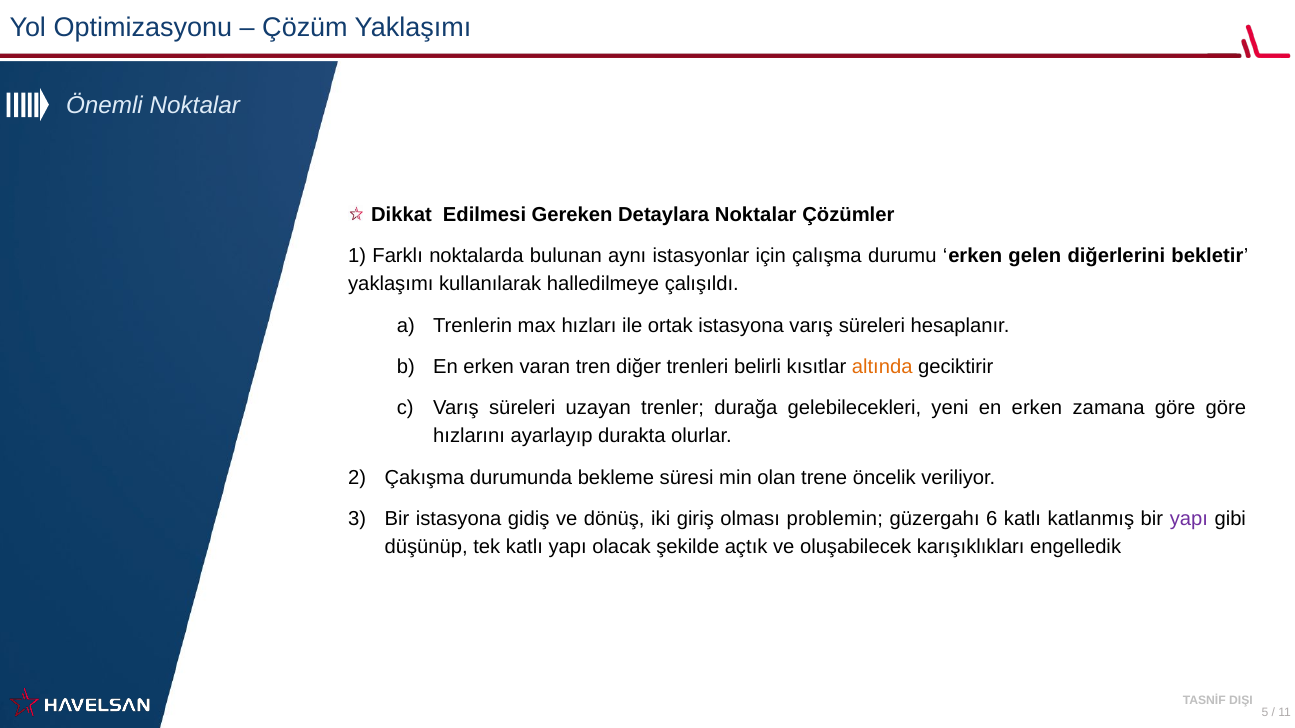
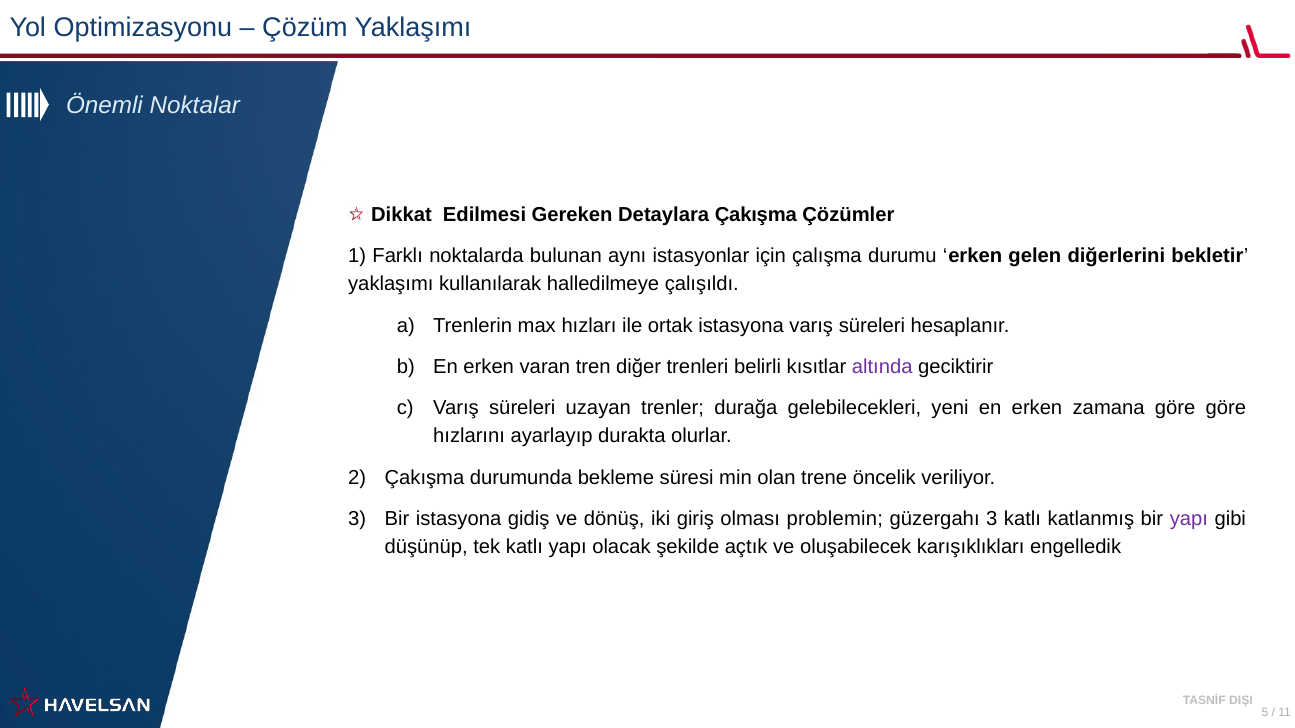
Detaylara Noktalar: Noktalar -> Çakışma
altında colour: orange -> purple
güzergahı 6: 6 -> 3
